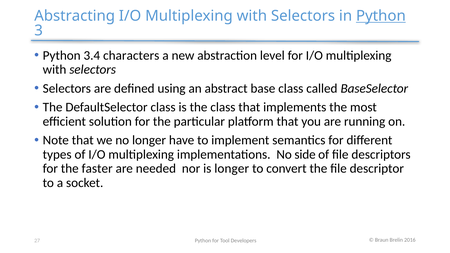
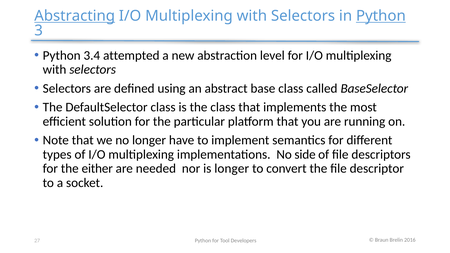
Abstracting underline: none -> present
characters: characters -> attempted
faster: faster -> either
